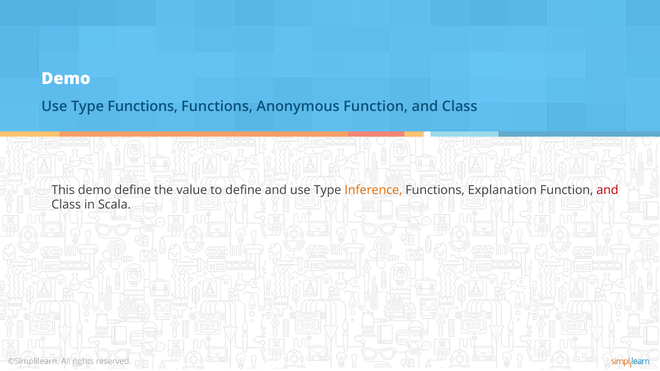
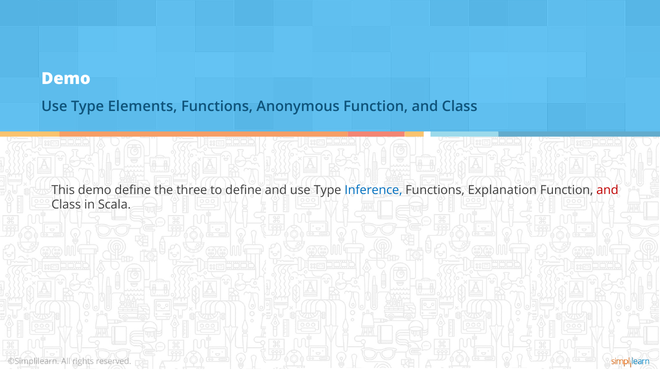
Type Functions: Functions -> Elements
value: value -> three
Inference colour: orange -> blue
